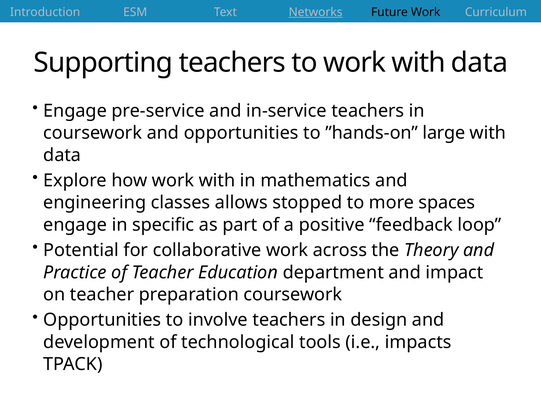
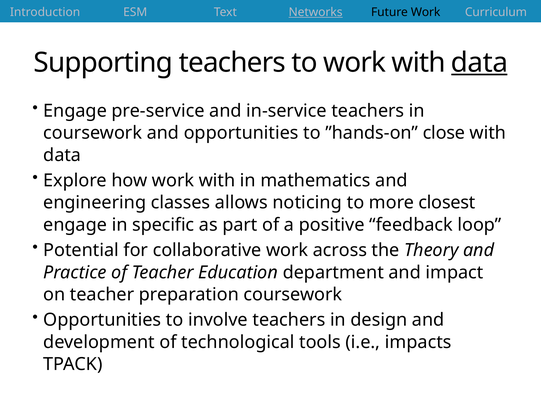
data at (479, 62) underline: none -> present
large: large -> close
stopped: stopped -> noticing
spaces: spaces -> closest
